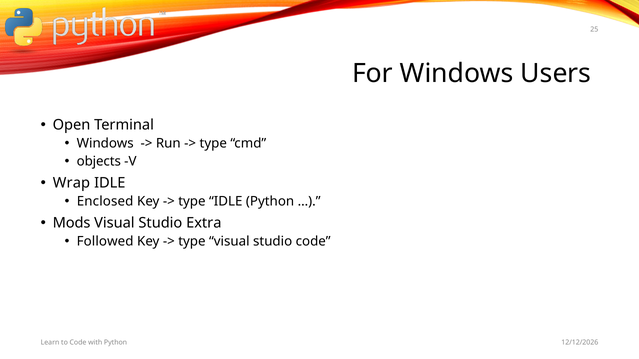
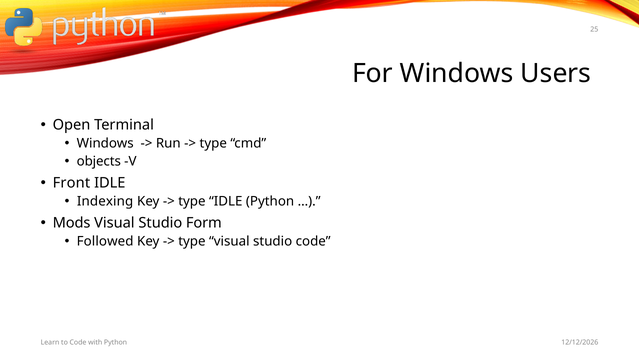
Wrap: Wrap -> Front
Enclosed: Enclosed -> Indexing
Extra: Extra -> Form
